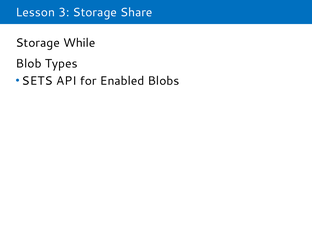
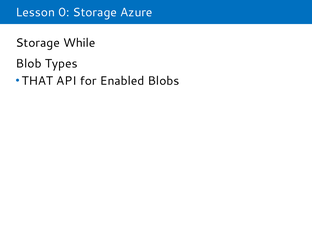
3: 3 -> 0
Share: Share -> Azure
SETS: SETS -> THAT
